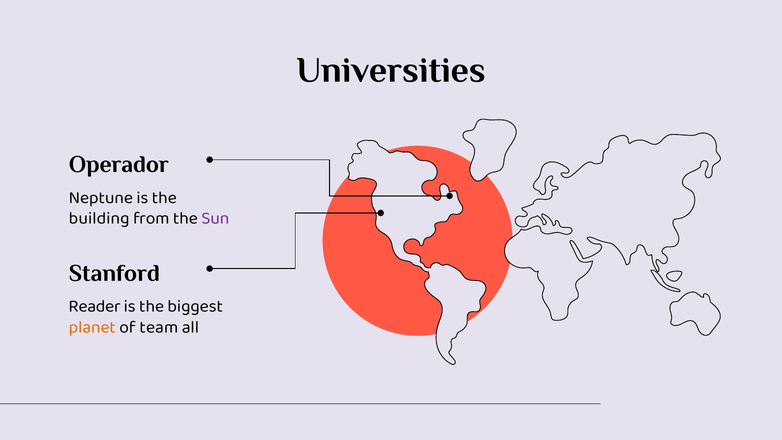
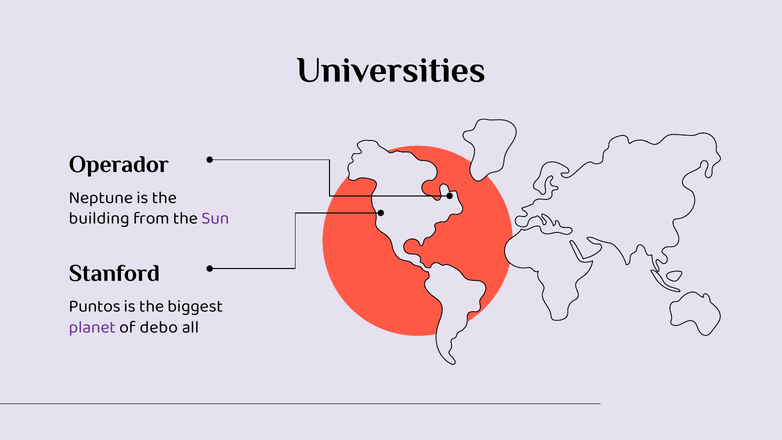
Reader: Reader -> Puntos
planet colour: orange -> purple
team: team -> debo
